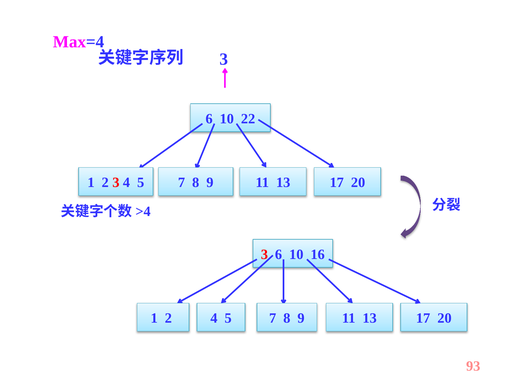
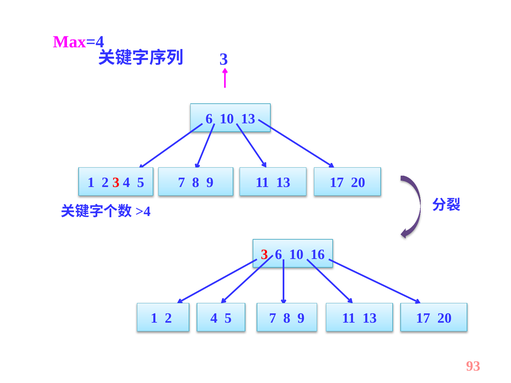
10 22: 22 -> 13
